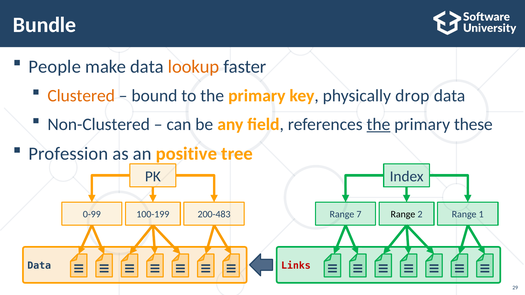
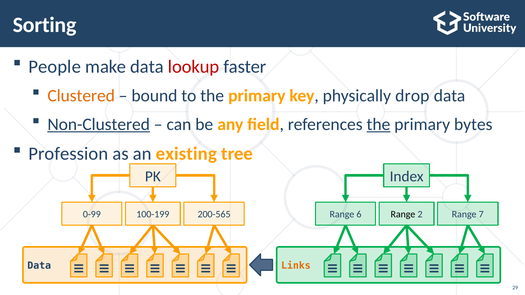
Bundle: Bundle -> Sorting
lookup colour: orange -> red
Non-Clustered underline: none -> present
these: these -> bytes
positive: positive -> existing
200-483: 200-483 -> 200-565
7: 7 -> 6
1: 1 -> 7
Links colour: red -> orange
